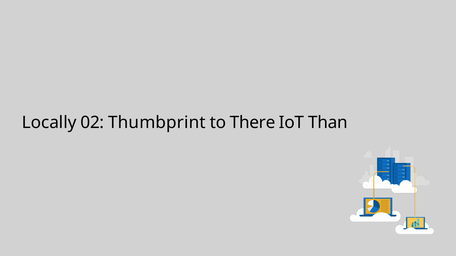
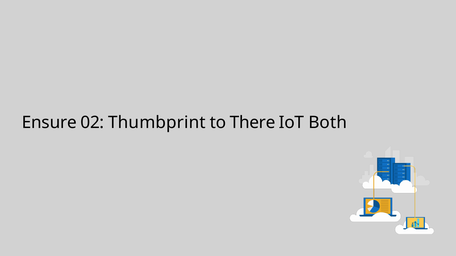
Locally: Locally -> Ensure
Than: Than -> Both
